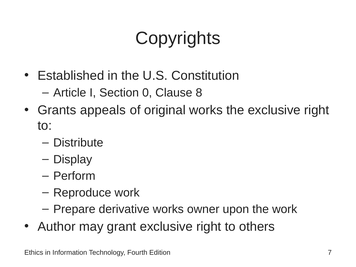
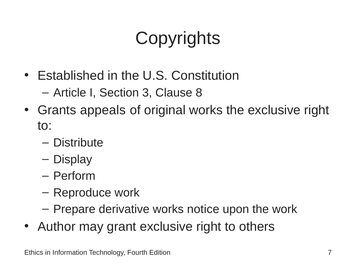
0: 0 -> 3
owner: owner -> notice
